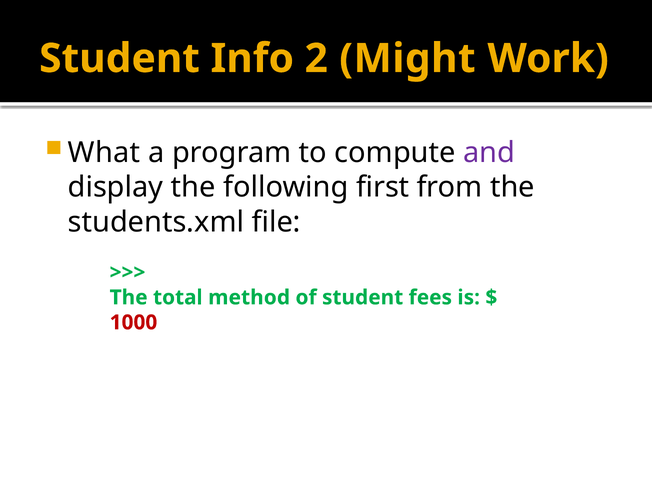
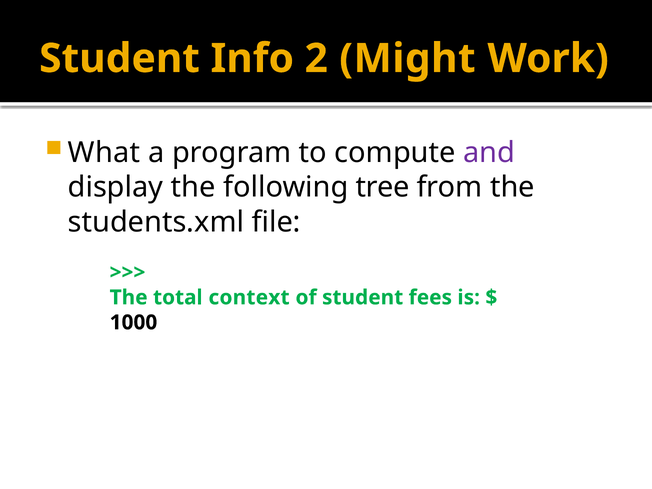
first: first -> tree
method: method -> context
1000 colour: red -> black
